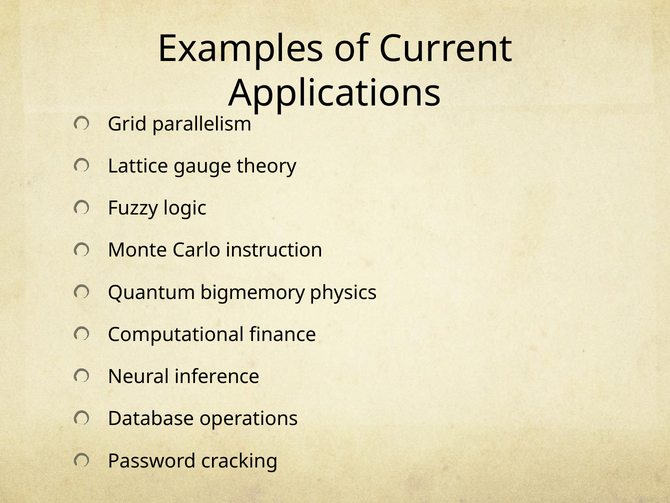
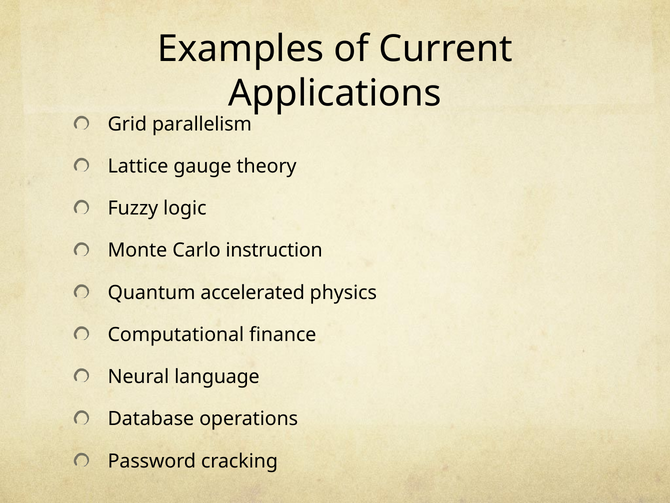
bigmemory: bigmemory -> accelerated
inference: inference -> language
